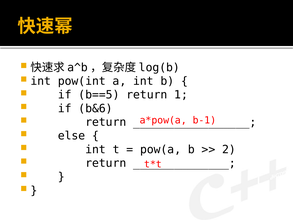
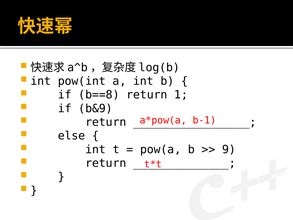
b==5: b==5 -> b==8
b&6: b&6 -> b&9
2: 2 -> 9
